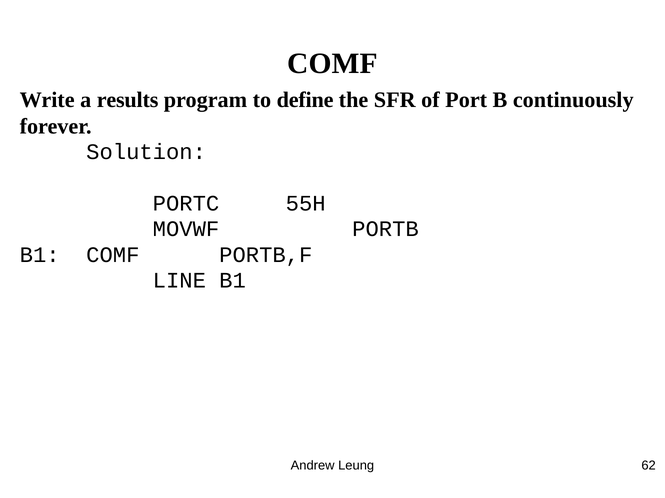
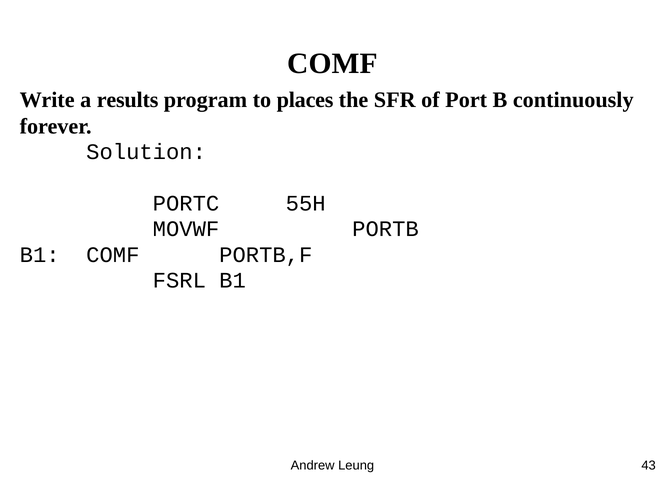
define: define -> places
LINE: LINE -> FSRL
62: 62 -> 43
